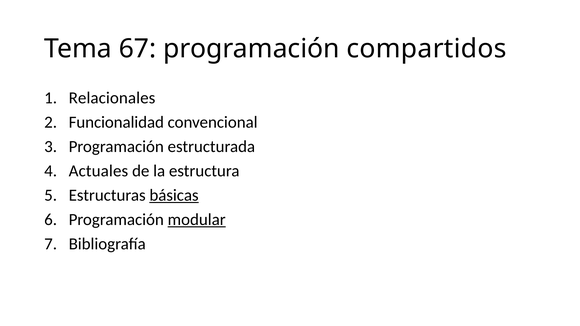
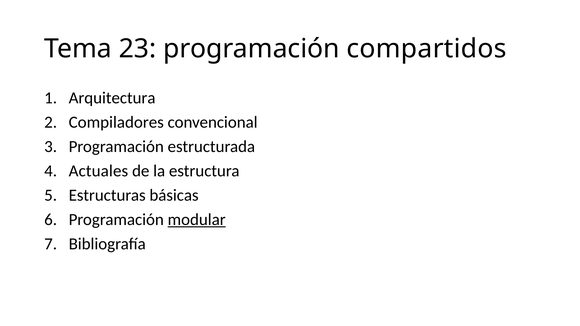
67: 67 -> 23
Relacionales: Relacionales -> Arquitectura
Funcionalidad: Funcionalidad -> Compiladores
básicas underline: present -> none
